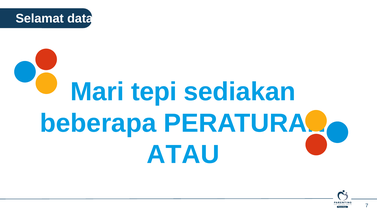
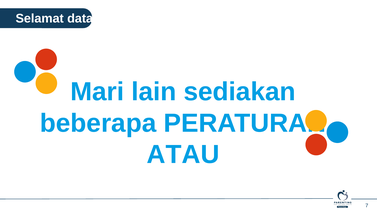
tepi: tepi -> lain
